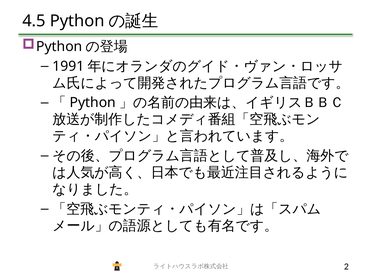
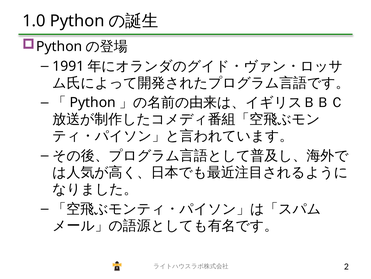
4.5: 4.5 -> 1.0
